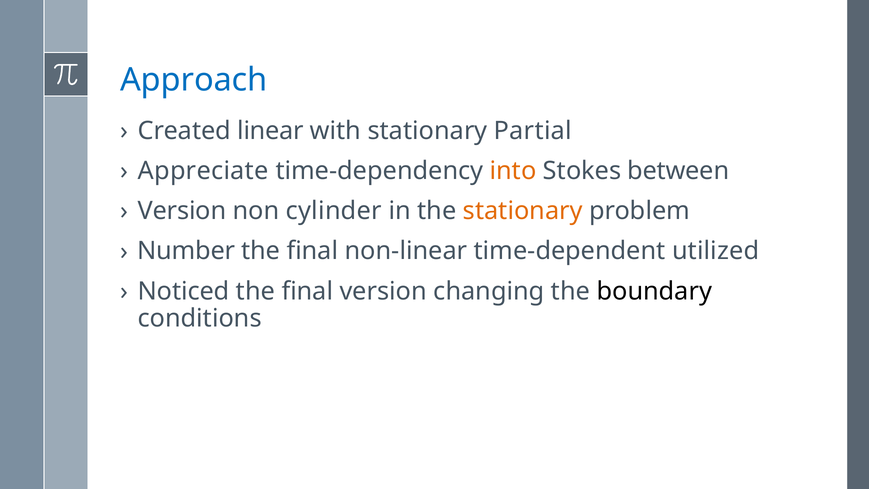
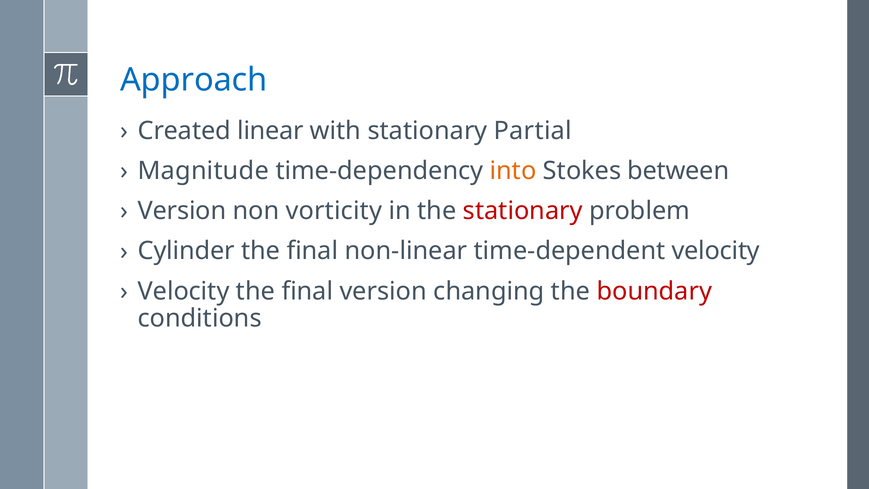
Appreciate: Appreciate -> Magnitude
cylinder: cylinder -> vorticity
stationary at (523, 211) colour: orange -> red
Number: Number -> Cylinder
time-dependent utilized: utilized -> velocity
Noticed at (184, 291): Noticed -> Velocity
boundary colour: black -> red
